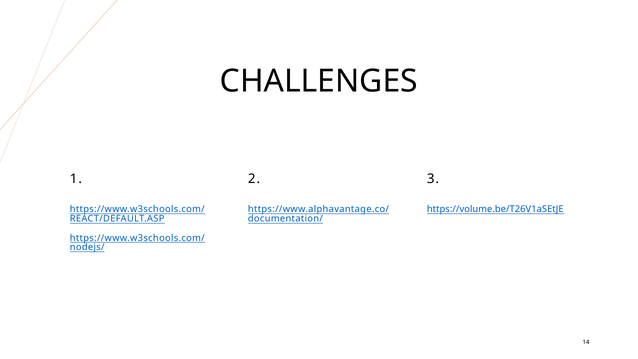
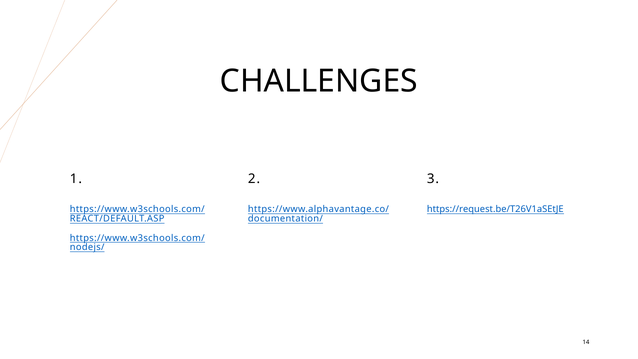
https://volume.be/T26V1aSEtJE: https://volume.be/T26V1aSEtJE -> https://request.be/T26V1aSEtJE
